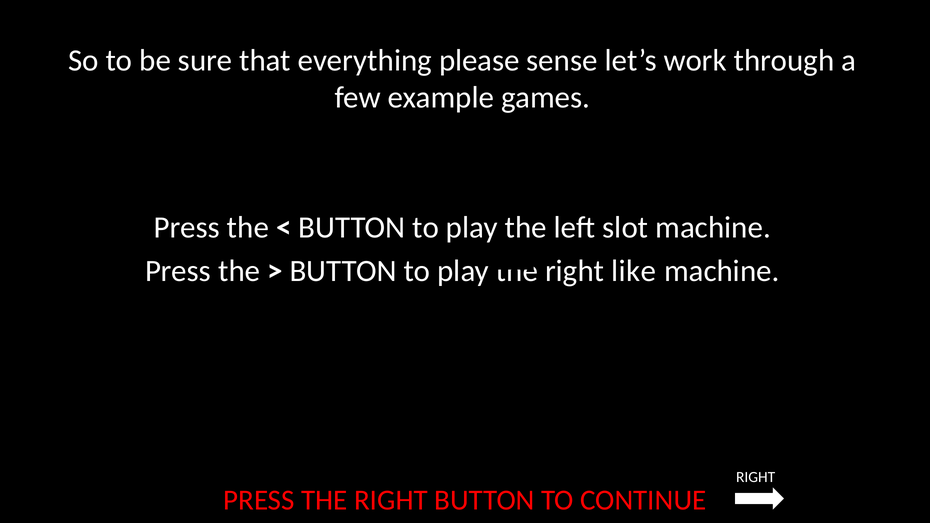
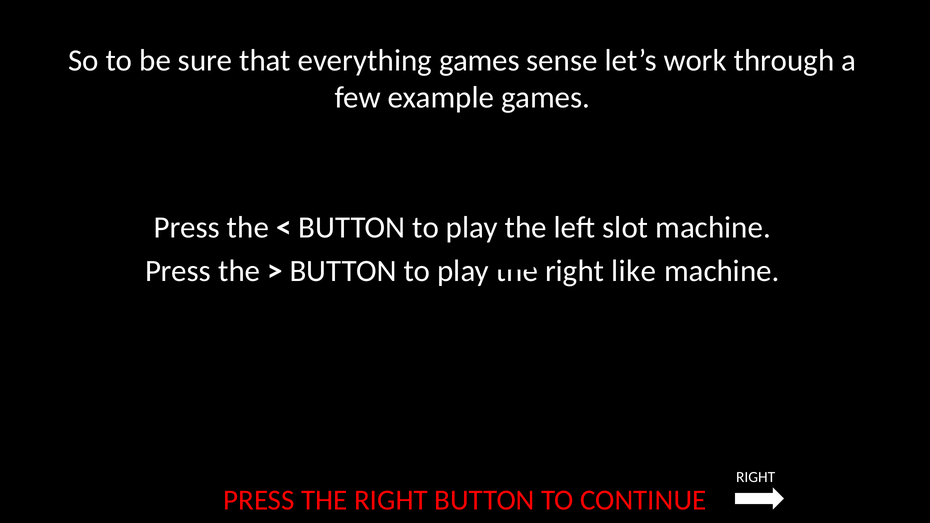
everything please: please -> games
